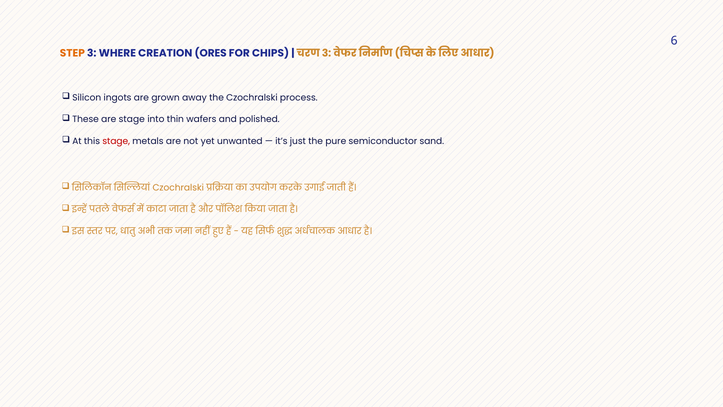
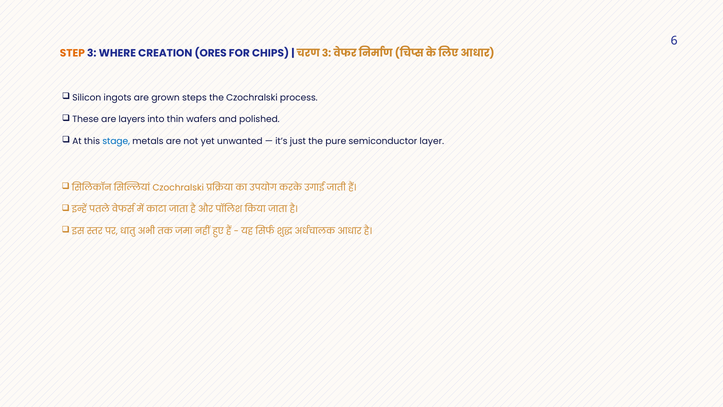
away: away -> steps
are stage: stage -> layers
stage at (116, 141) colour: red -> blue
sand: sand -> layer
